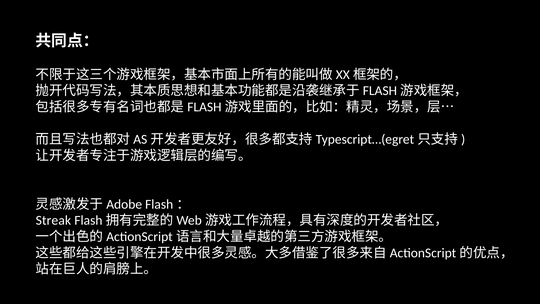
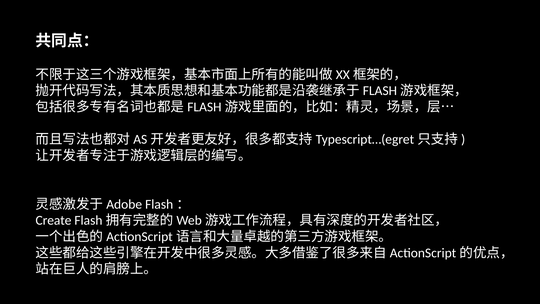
Streak: Streak -> Create
